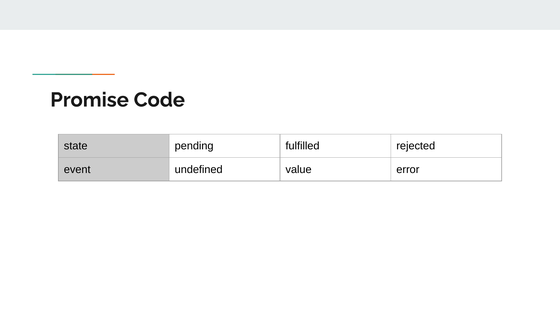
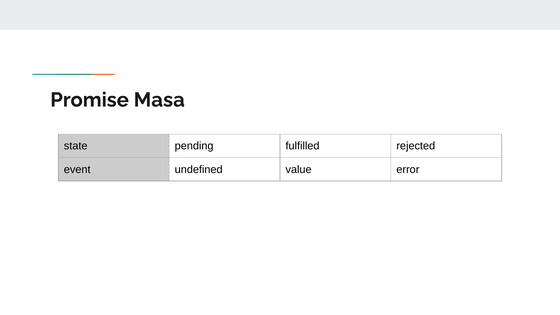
Code: Code -> Masa
